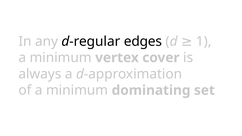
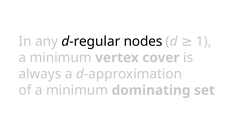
edges: edges -> nodes
